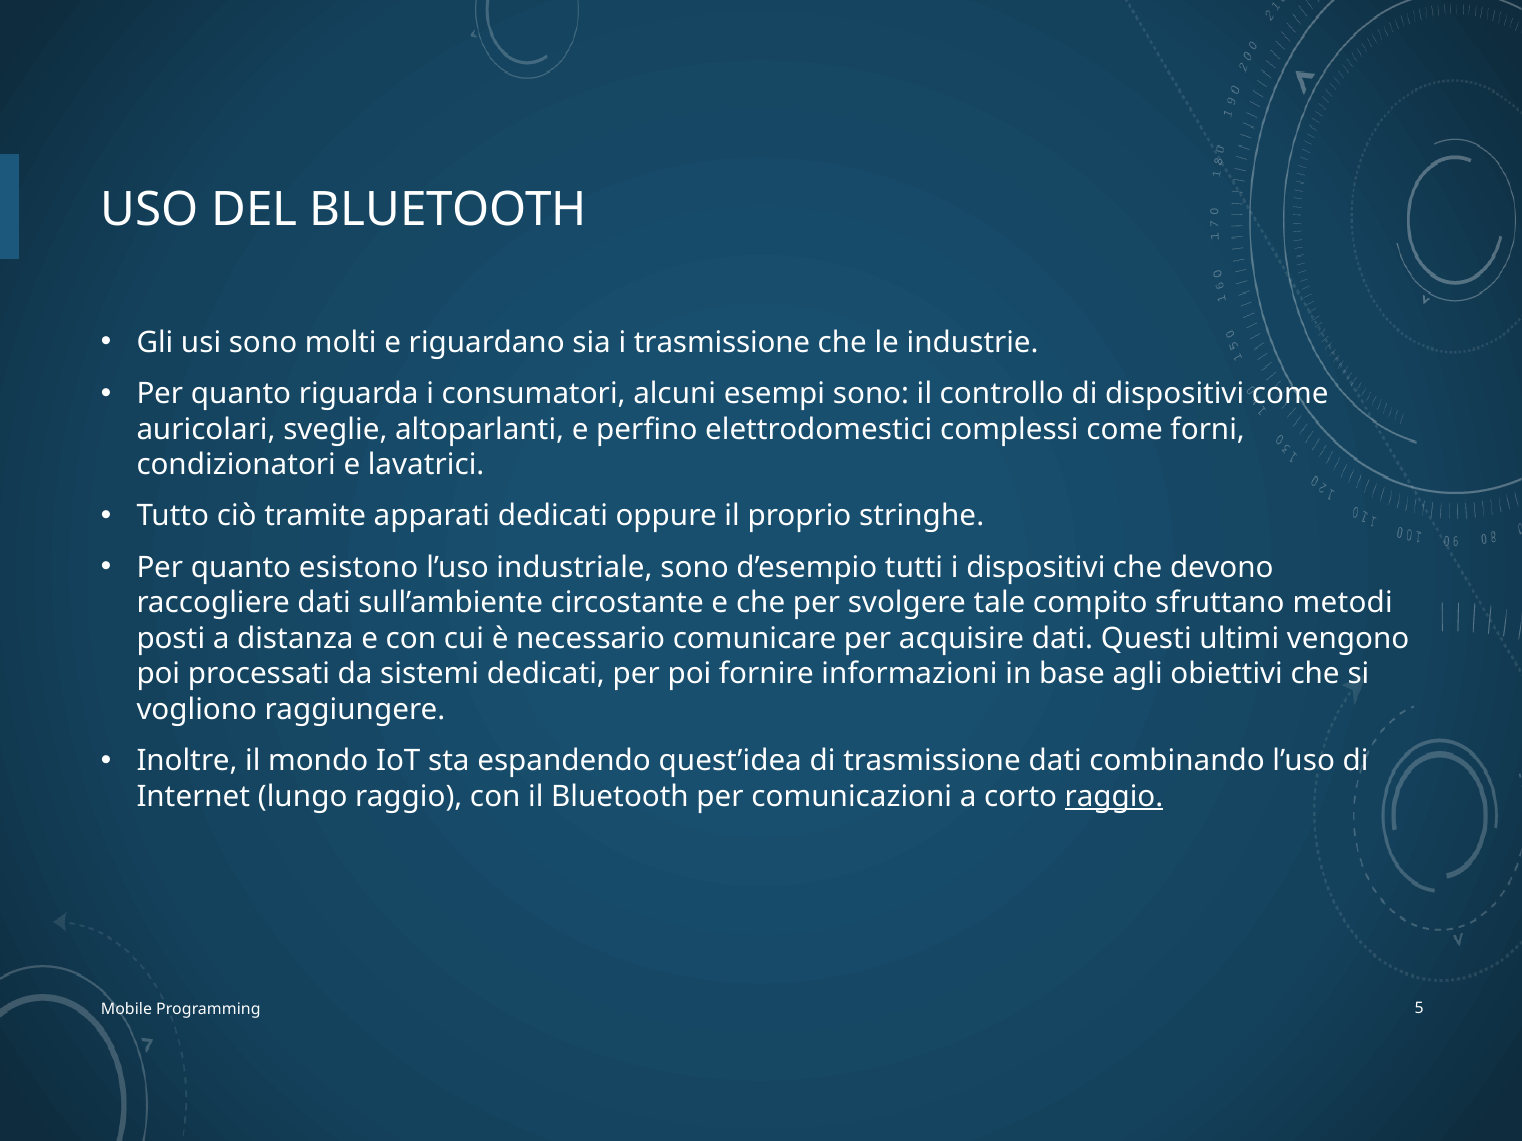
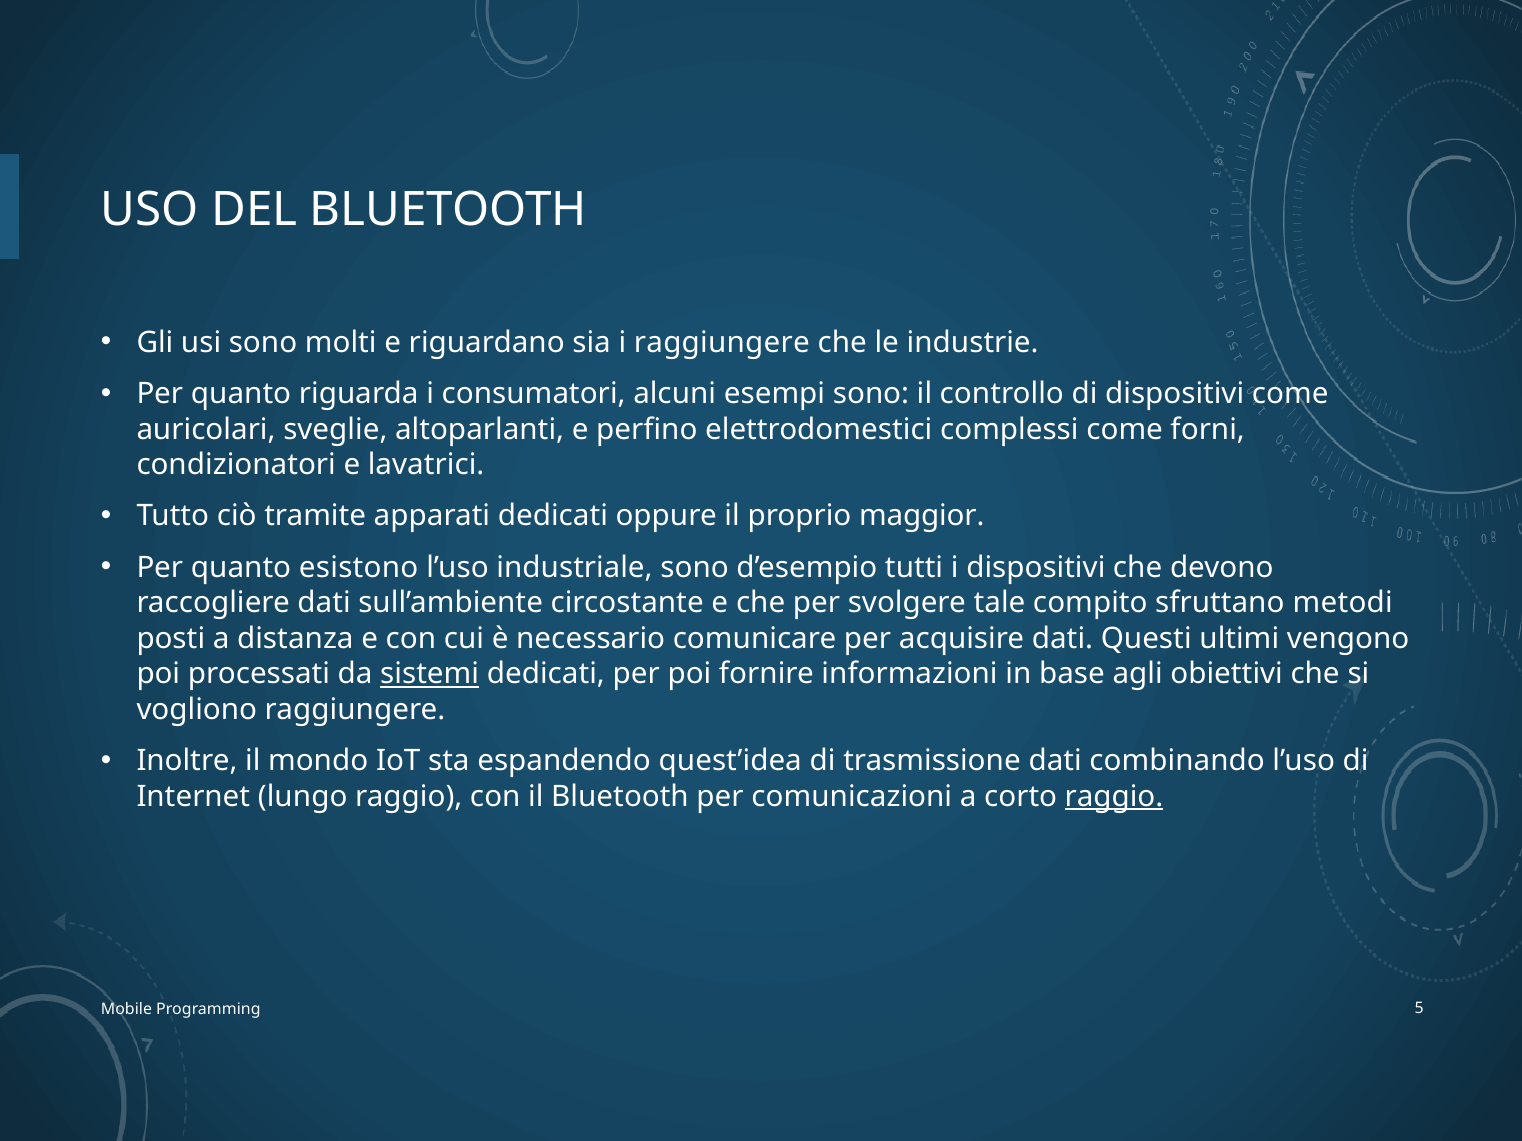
i trasmissione: trasmissione -> raggiungere
stringhe: stringhe -> maggior
sistemi underline: none -> present
